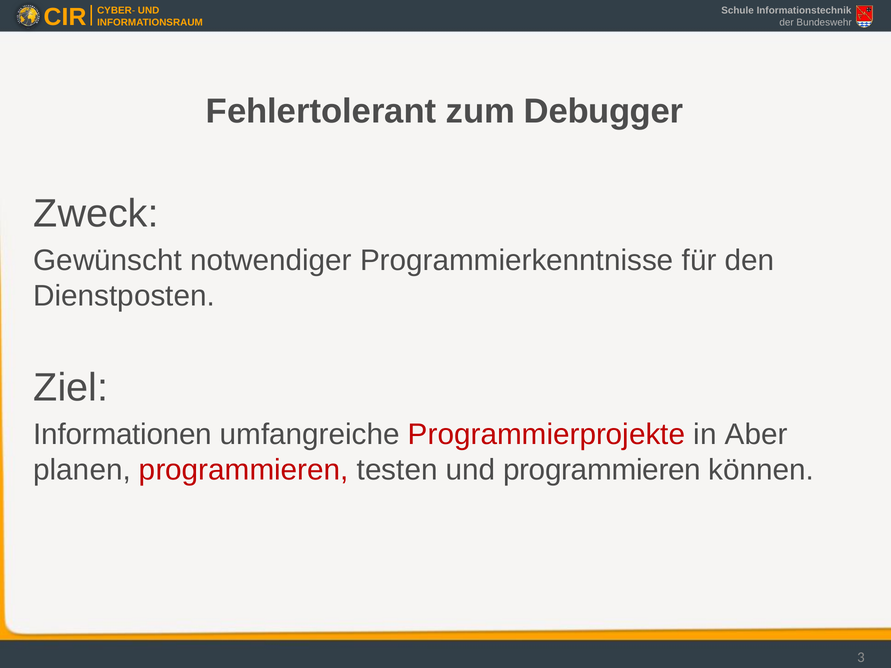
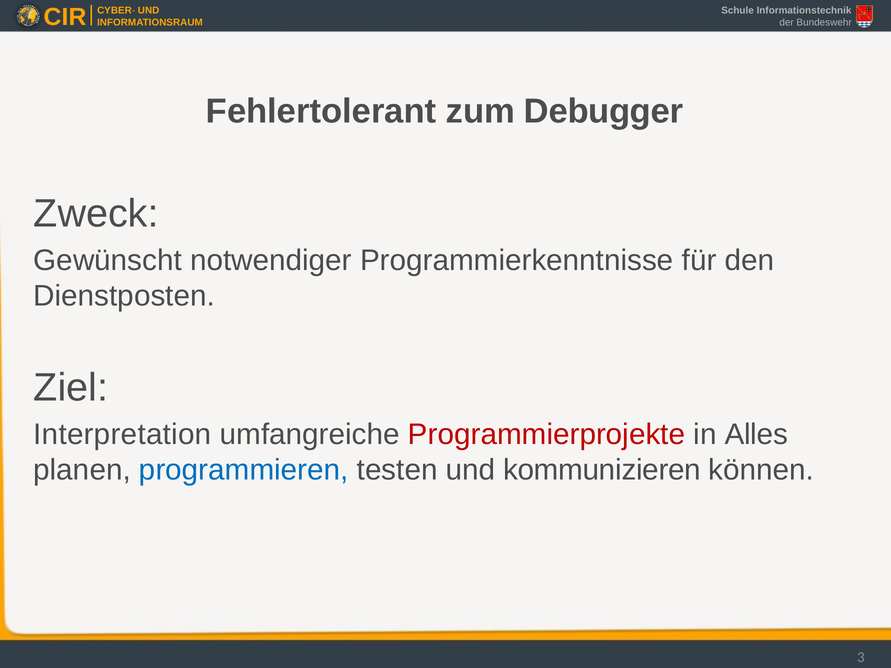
Informationen: Informationen -> Interpretation
Aber: Aber -> Alles
programmieren at (244, 470) colour: red -> blue
und programmieren: programmieren -> kommunizieren
